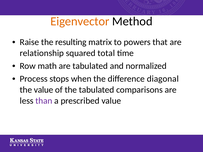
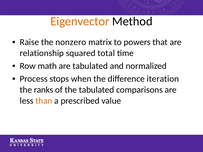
resulting: resulting -> nonzero
diagonal: diagonal -> iteration
the value: value -> ranks
than colour: purple -> orange
